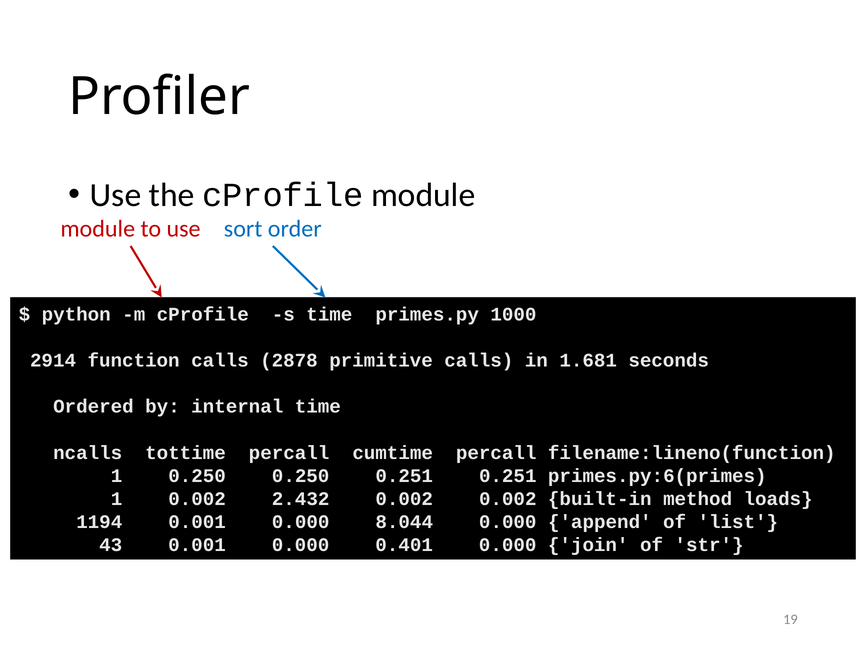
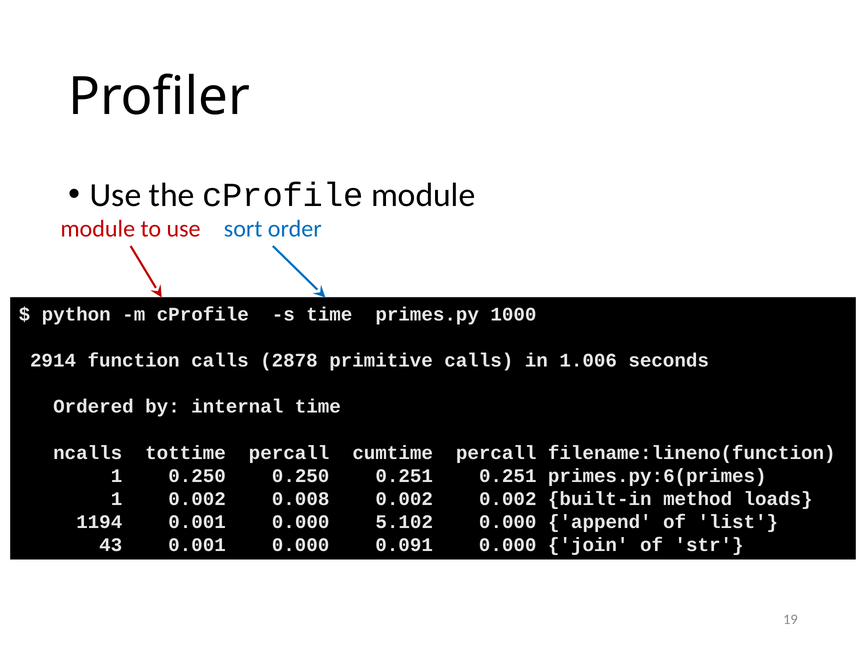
1.681: 1.681 -> 1.006
2.432: 2.432 -> 0.008
8.044: 8.044 -> 5.102
0.401: 0.401 -> 0.091
